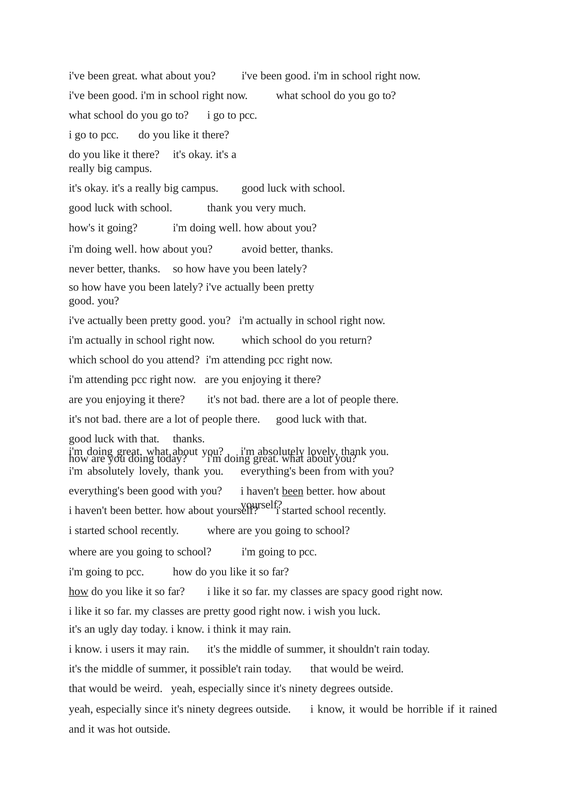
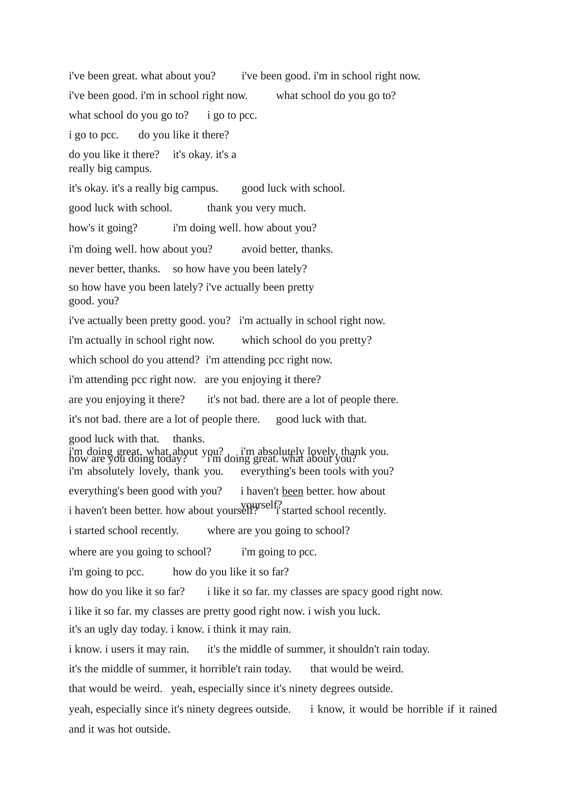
you return: return -> pretty
from: from -> tools
how at (79, 591) underline: present -> none
possible't: possible't -> horrible't
